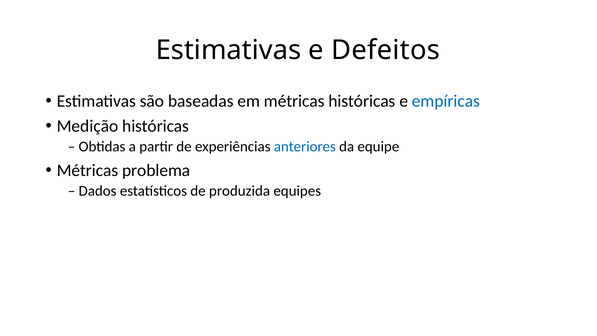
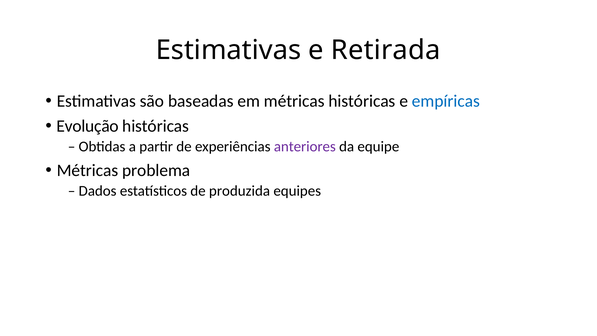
Defeitos: Defeitos -> Retirada
Medição: Medição -> Evolução
anteriores colour: blue -> purple
